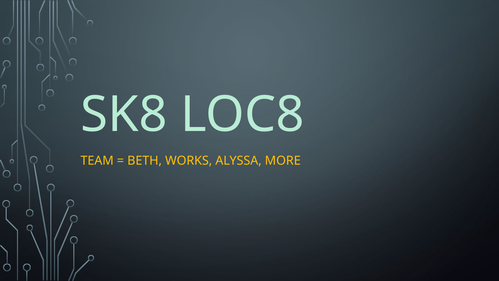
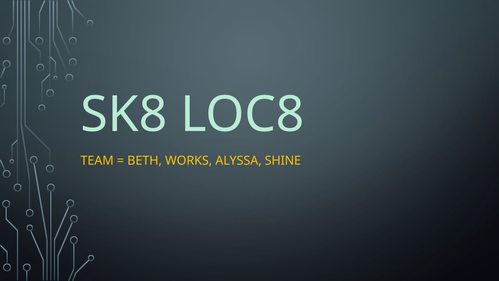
MORE: MORE -> SHINE
